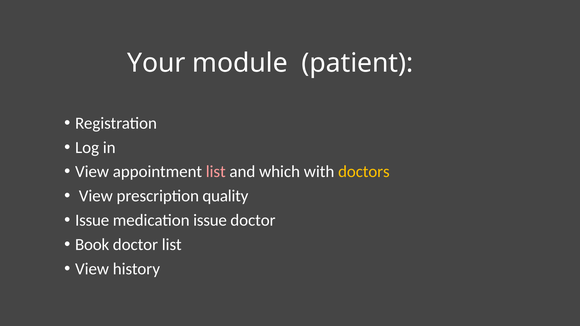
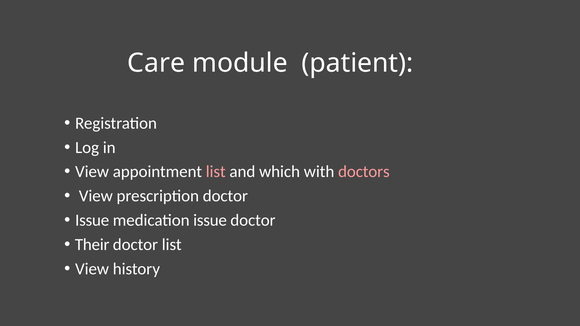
Your: Your -> Care
doctors colour: yellow -> pink
prescription quality: quality -> doctor
Book: Book -> Their
